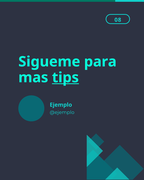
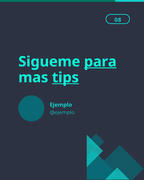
para underline: none -> present
